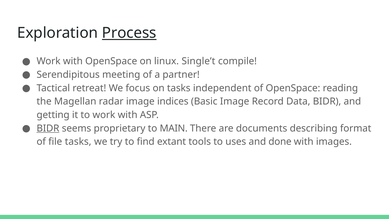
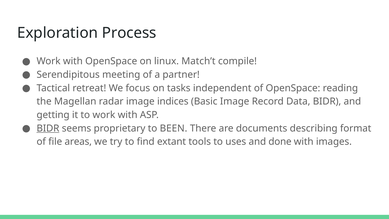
Process underline: present -> none
Single’t: Single’t -> Match’t
MAIN: MAIN -> BEEN
file tasks: tasks -> areas
